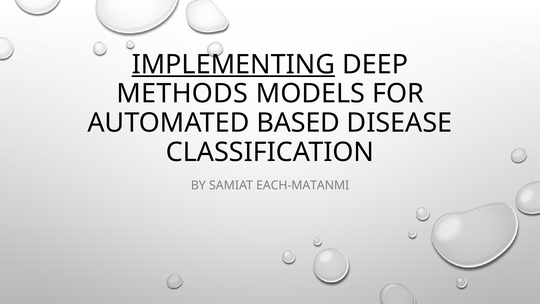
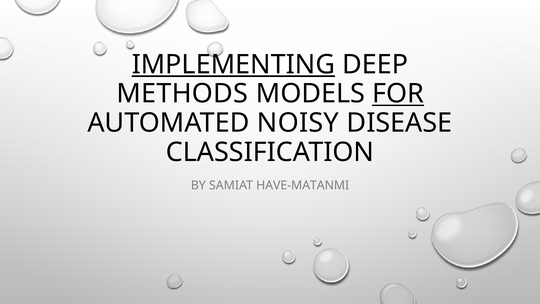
FOR underline: none -> present
BASED: BASED -> NOISY
EACH-MATANMI: EACH-MATANMI -> HAVE-MATANMI
